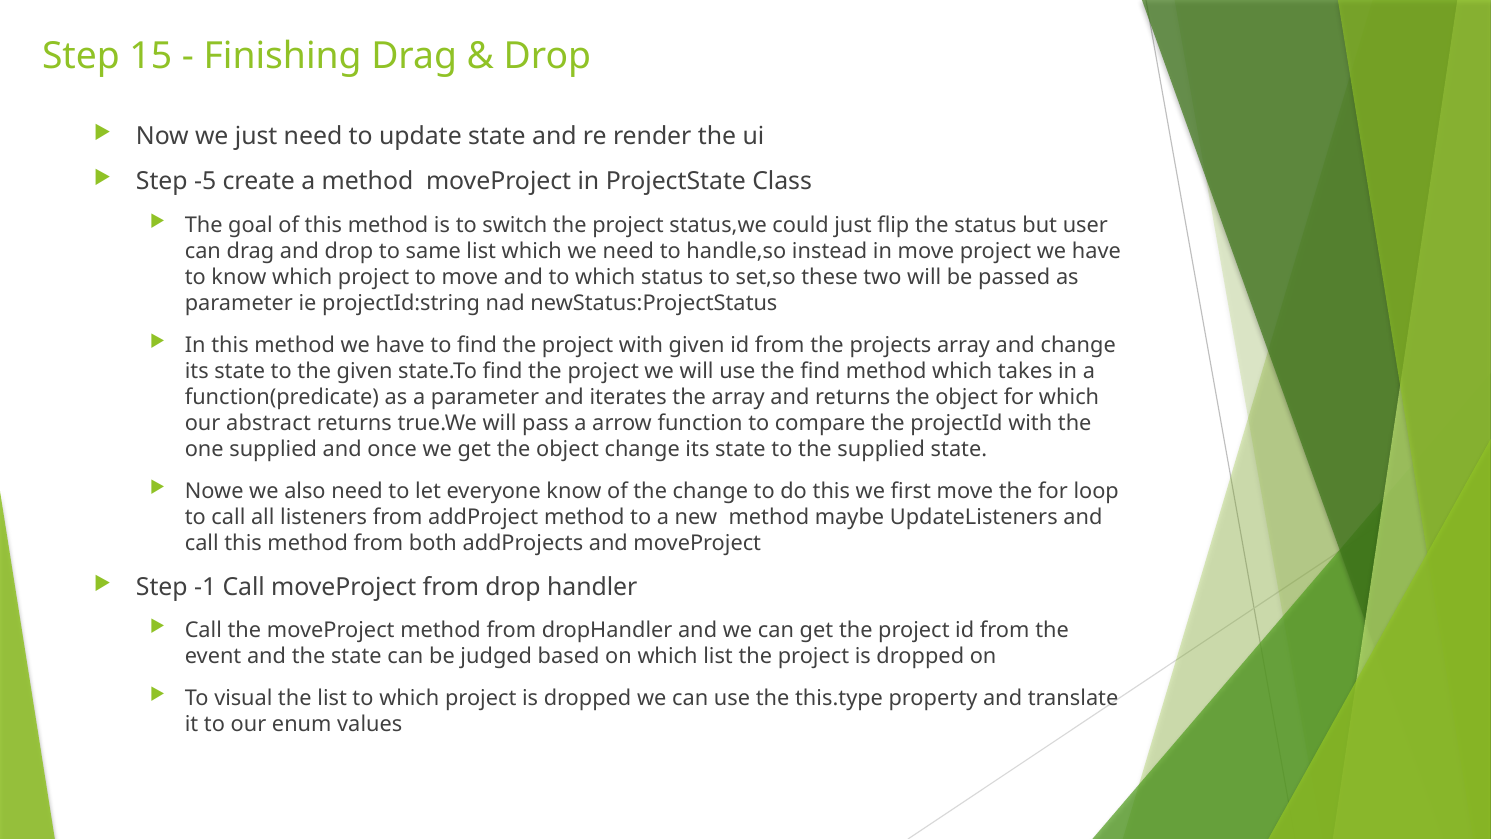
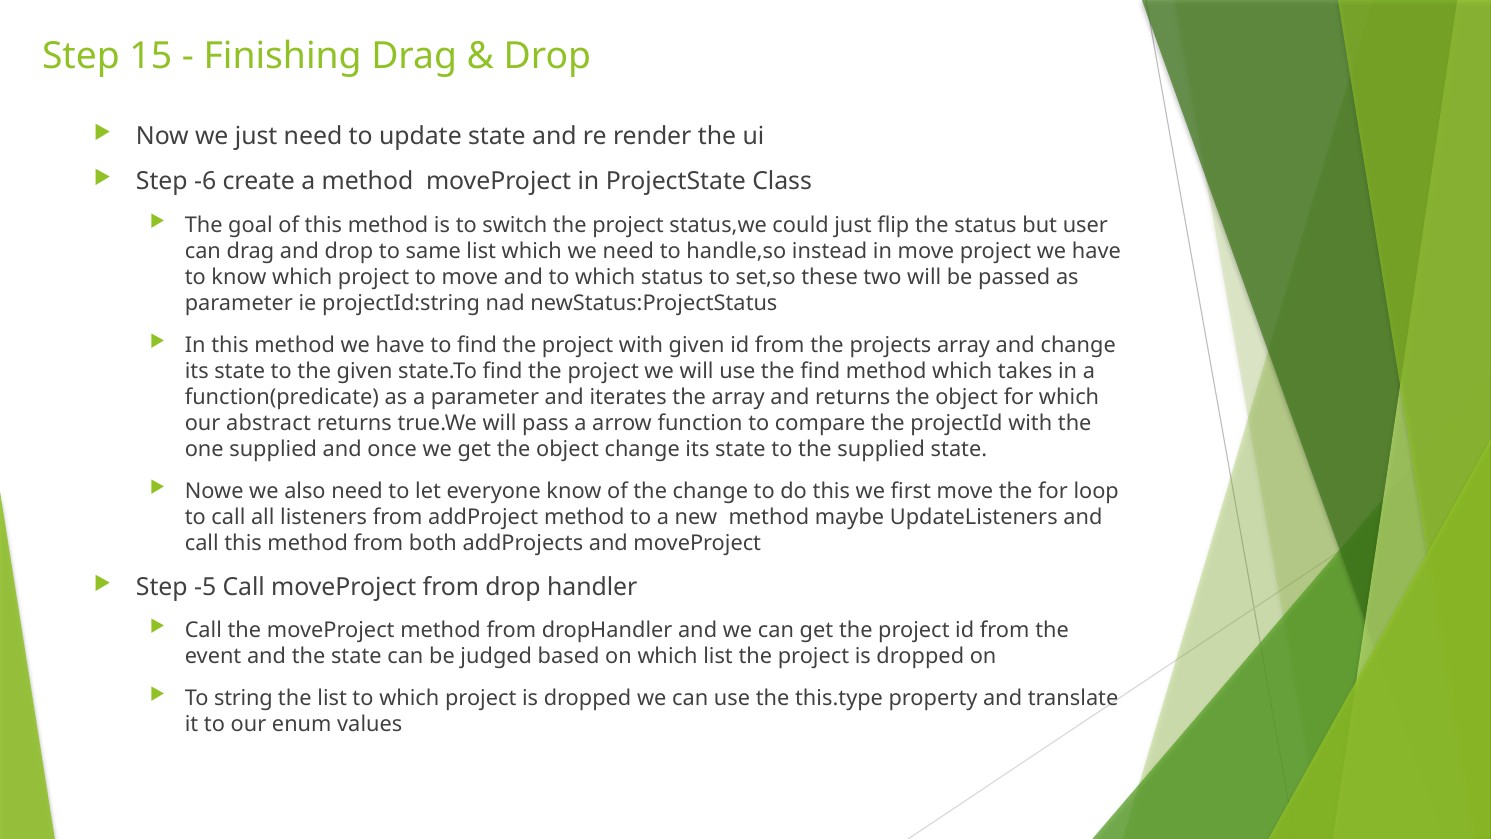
-5: -5 -> -6
-1: -1 -> -5
visual: visual -> string
